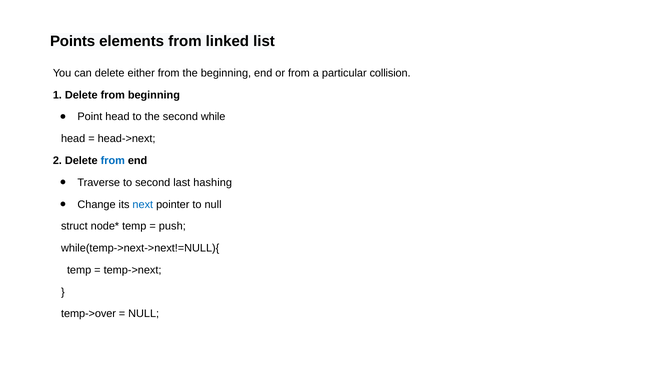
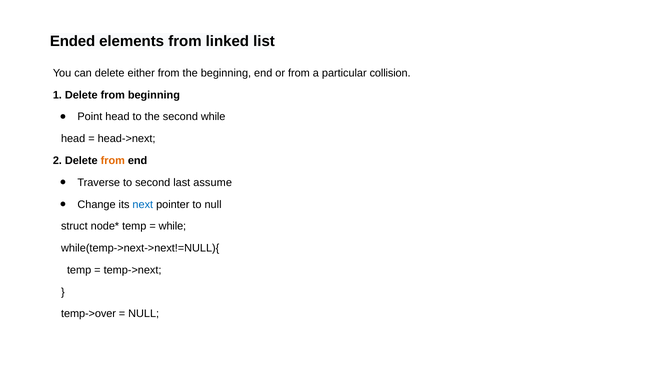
Points: Points -> Ended
from at (113, 161) colour: blue -> orange
hashing: hashing -> assume
push at (172, 226): push -> while
